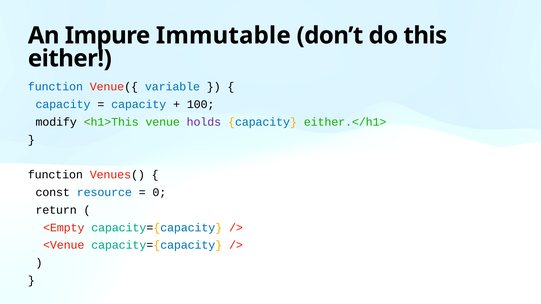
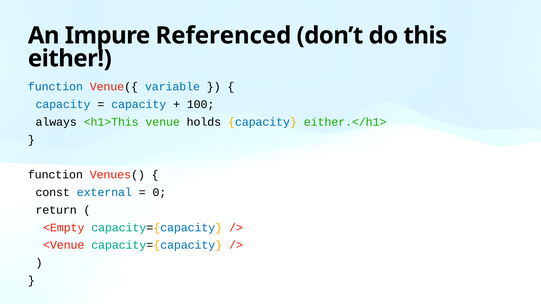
Immutable: Immutable -> Referenced
modify: modify -> always
holds colour: purple -> black
resource: resource -> external
